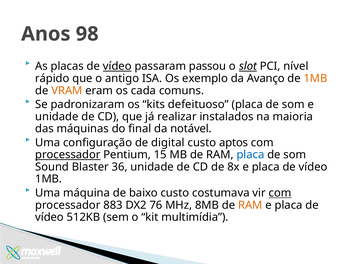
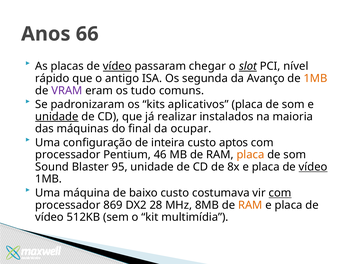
98: 98 -> 66
passou: passou -> chegar
exemplo: exemplo -> segunda
VRAM colour: orange -> purple
cada: cada -> tudo
defeituoso: defeituoso -> aplicativos
unidade at (57, 117) underline: none -> present
notável: notável -> ocupar
digital: digital -> inteira
processador at (68, 155) underline: present -> none
15: 15 -> 46
placa at (250, 155) colour: blue -> orange
36: 36 -> 95
vídeo at (313, 167) underline: none -> present
883: 883 -> 869
76: 76 -> 28
